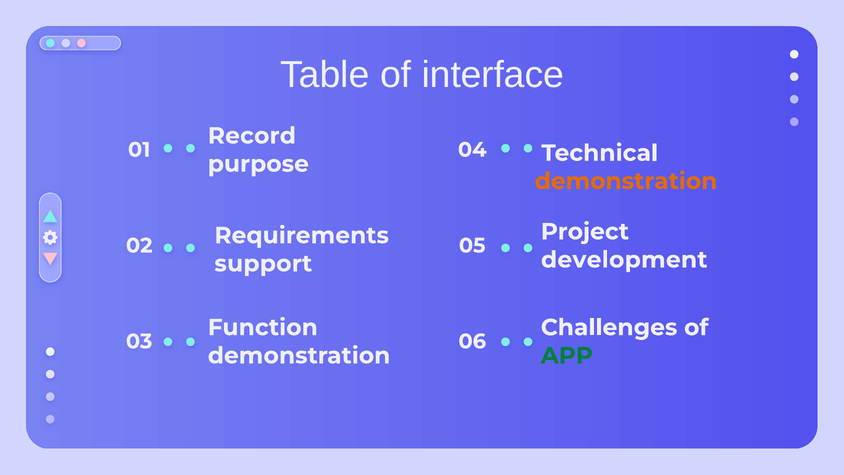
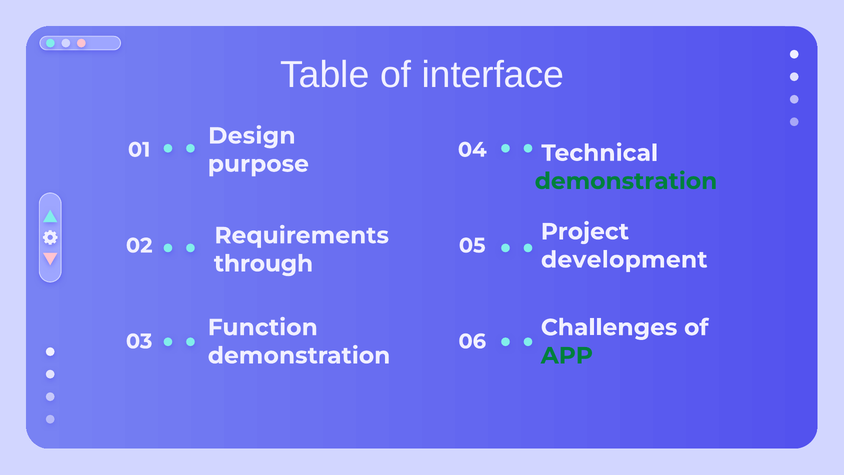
Record: Record -> Design
demonstration at (626, 181) colour: orange -> green
support: support -> through
